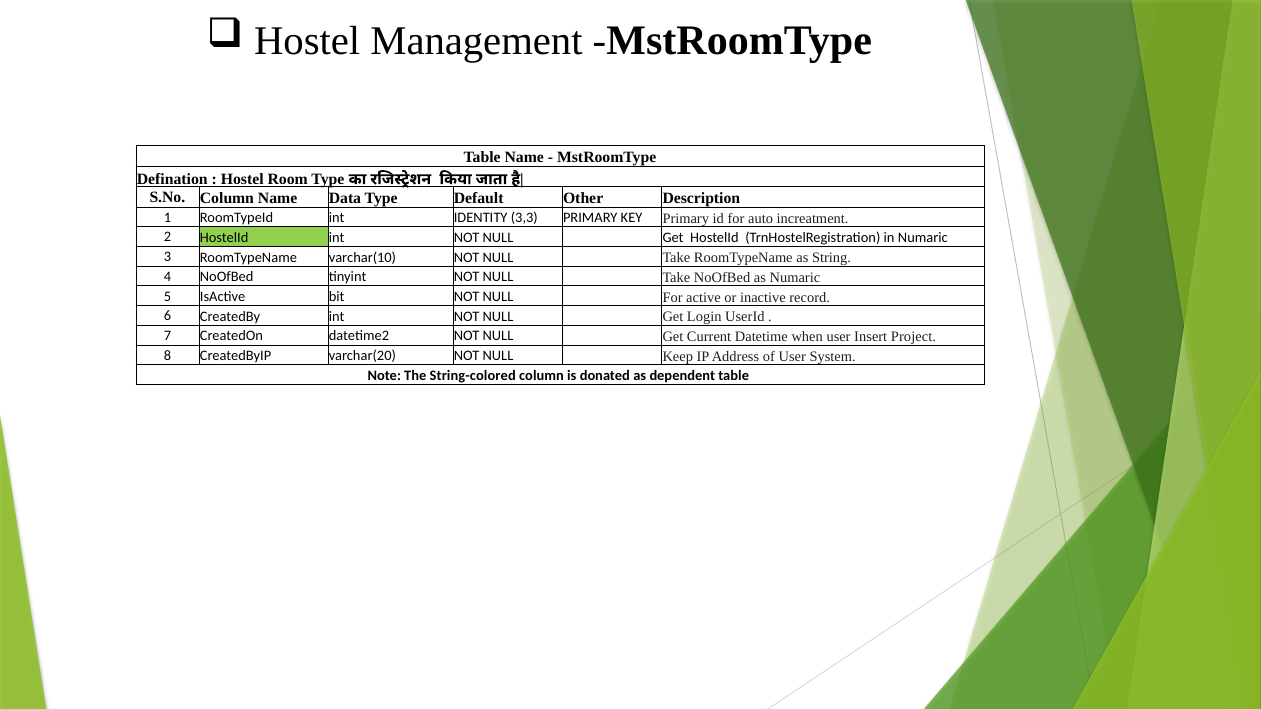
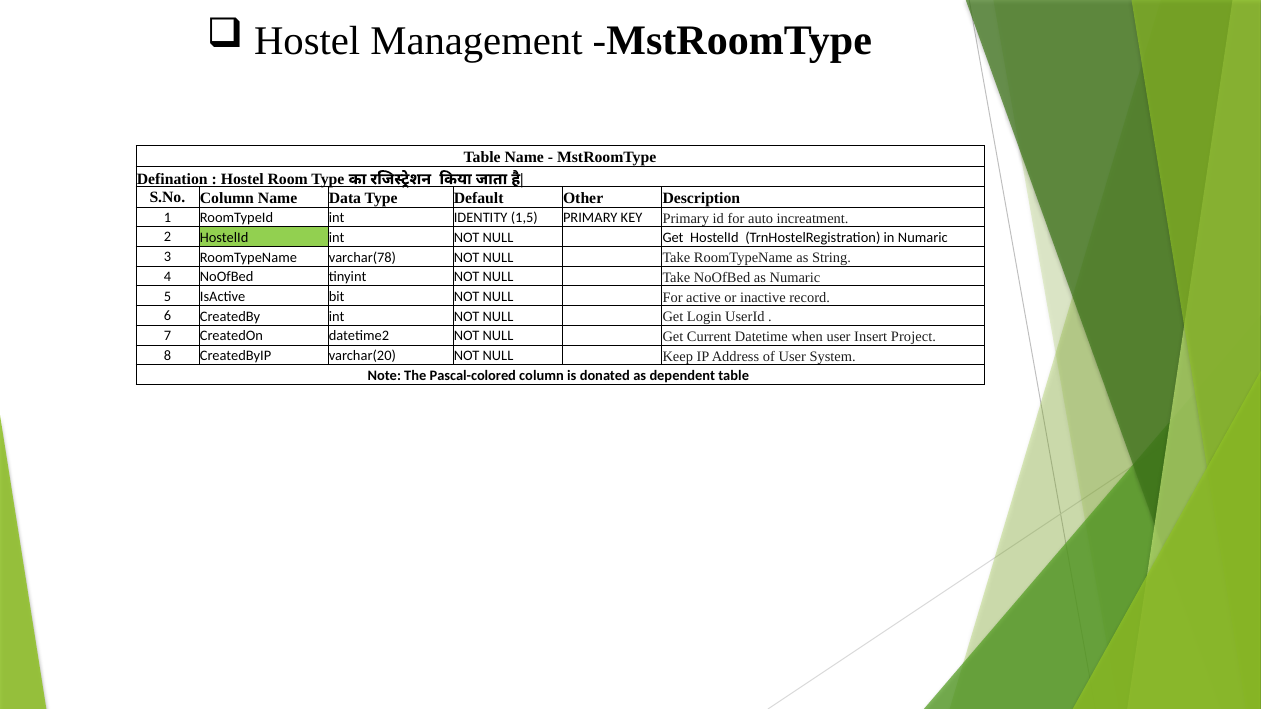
3,3: 3,3 -> 1,5
varchar(10: varchar(10 -> varchar(78
String-colored: String-colored -> Pascal-colored
